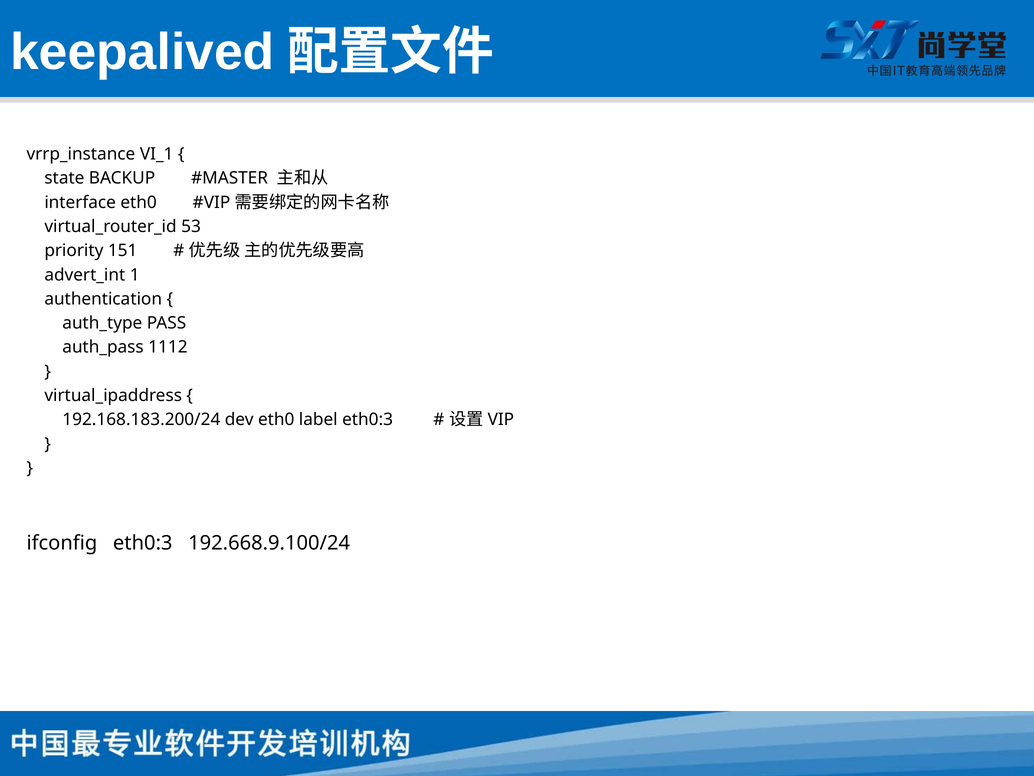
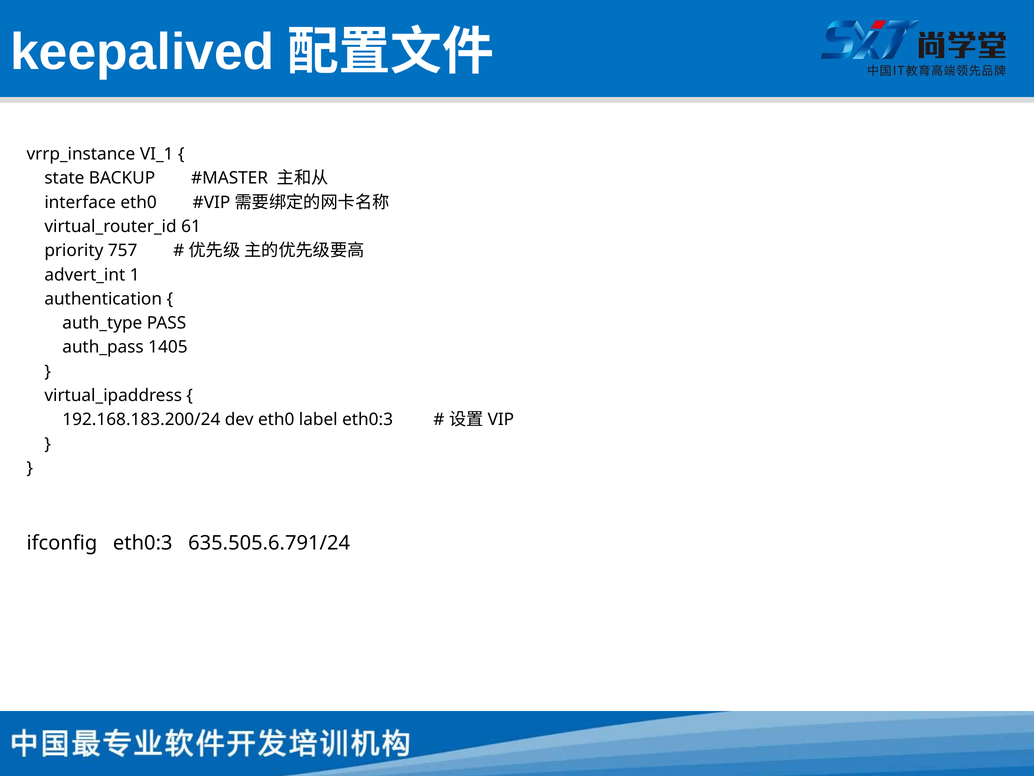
53: 53 -> 61
151: 151 -> 757
1112: 1112 -> 1405
192.668.9.100/24: 192.668.9.100/24 -> 635.505.6.791/24
